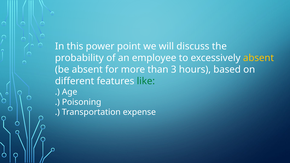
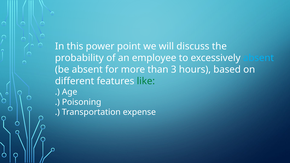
absent at (258, 58) colour: yellow -> light blue
